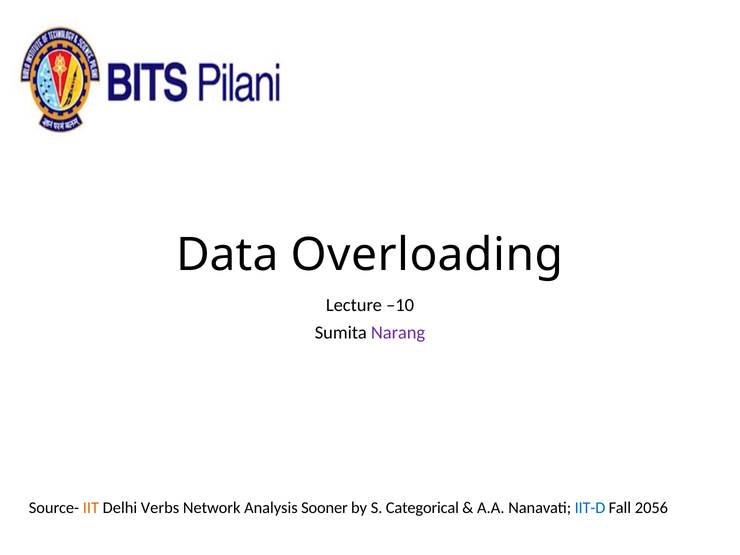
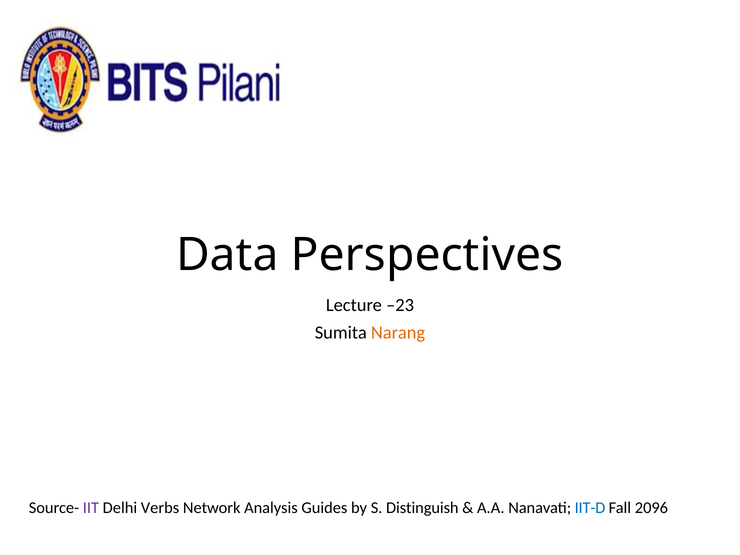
Overloading: Overloading -> Perspectives
–10: –10 -> –23
Narang colour: purple -> orange
IIT colour: orange -> purple
Sooner: Sooner -> Guides
Categorical: Categorical -> Distinguish
2056: 2056 -> 2096
